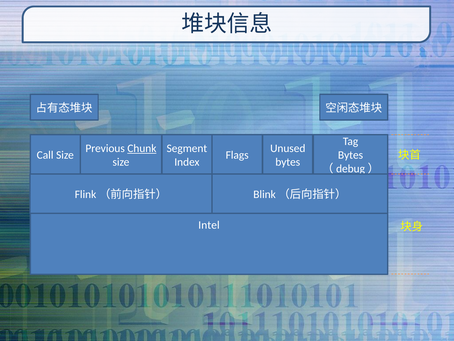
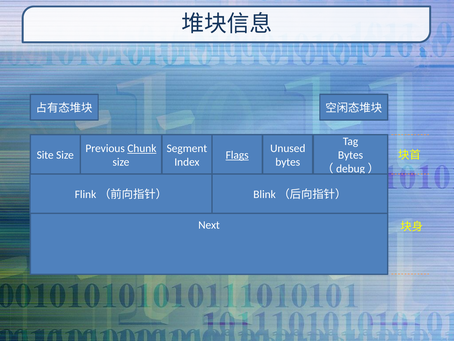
Call: Call -> Site
Flags underline: none -> present
Intel: Intel -> Next
